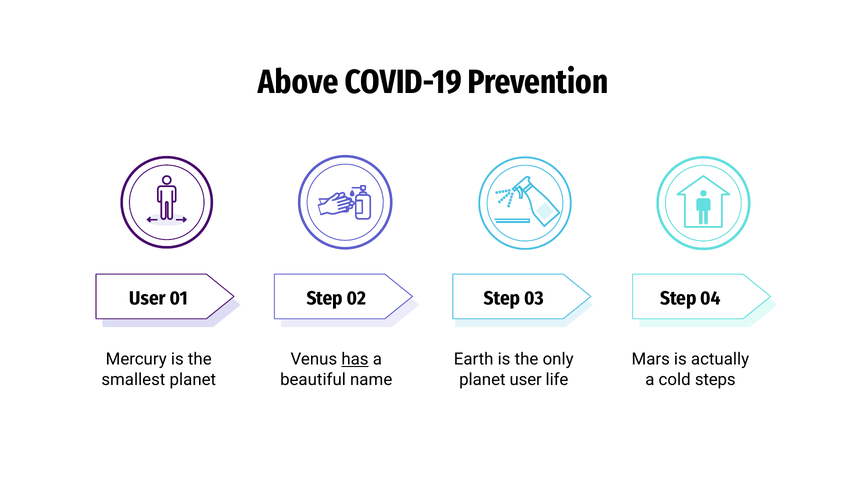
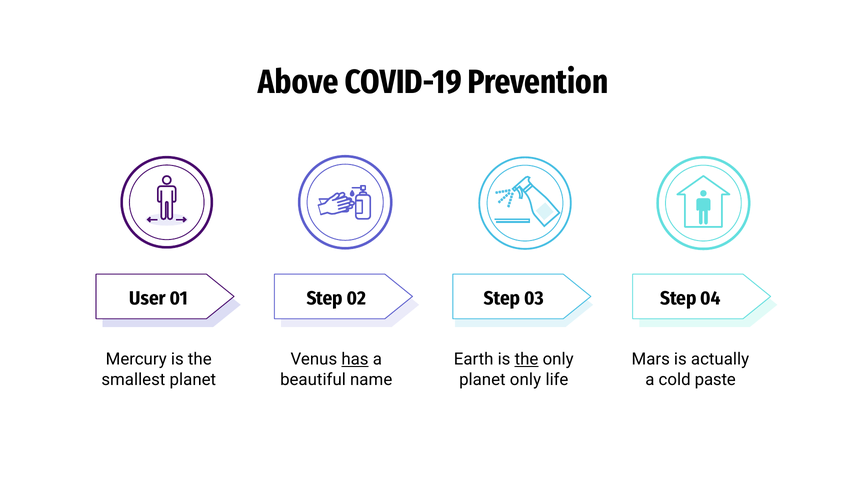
the at (527, 359) underline: none -> present
planet user: user -> only
steps: steps -> paste
